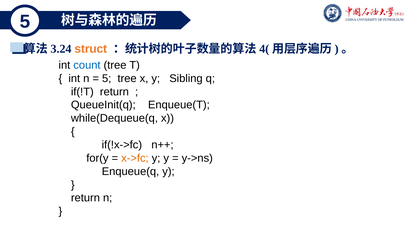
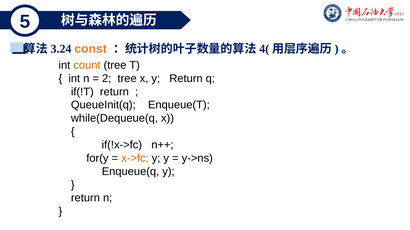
struct: struct -> const
count colour: blue -> orange
5 at (107, 79): 5 -> 2
y Sibling: Sibling -> Return
